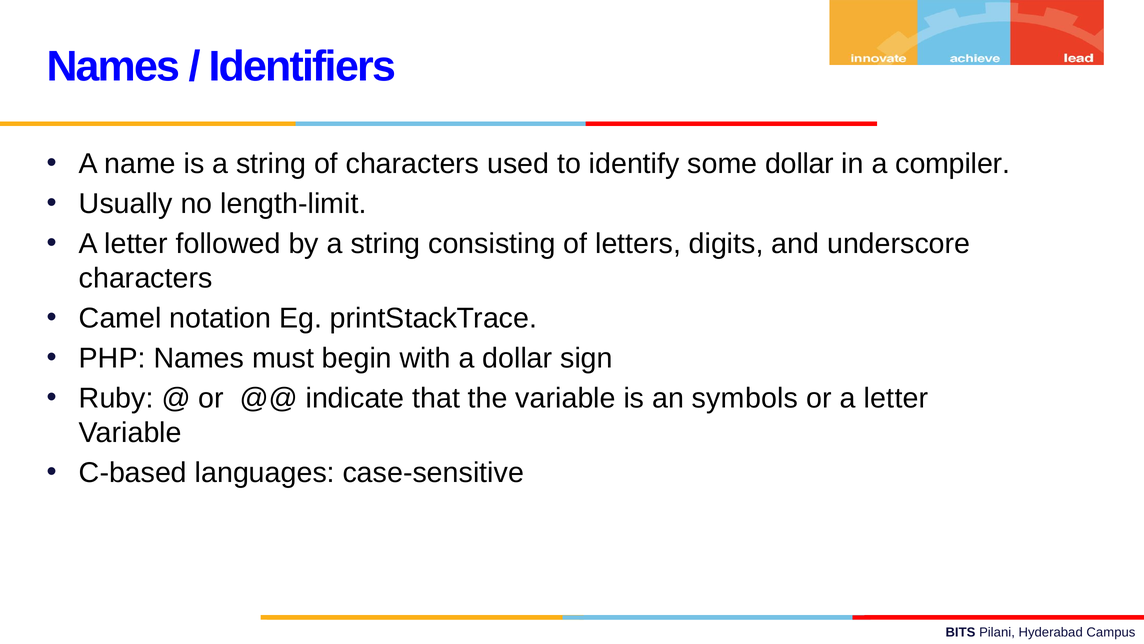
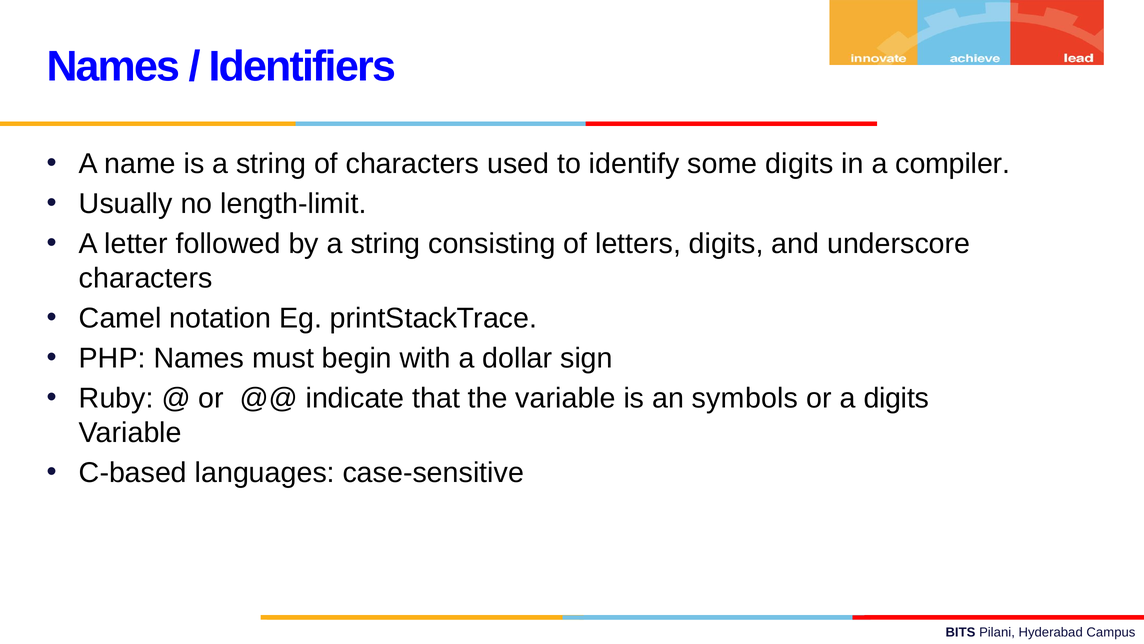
some dollar: dollar -> digits
or a letter: letter -> digits
